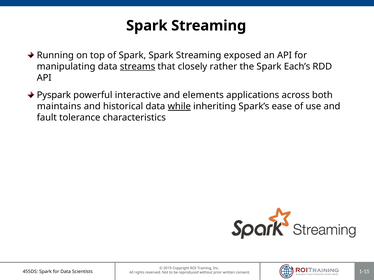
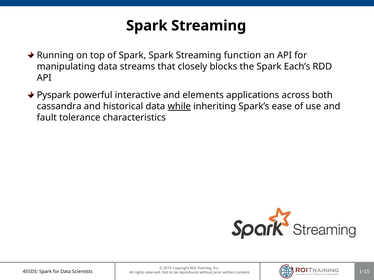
exposed: exposed -> function
streams underline: present -> none
rather: rather -> blocks
maintains: maintains -> cassandra
